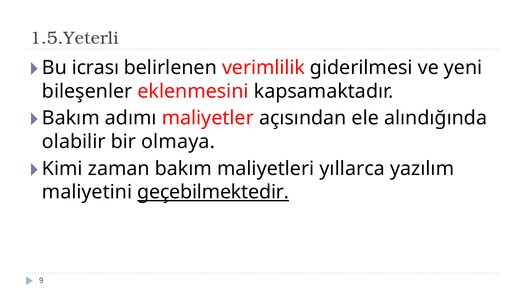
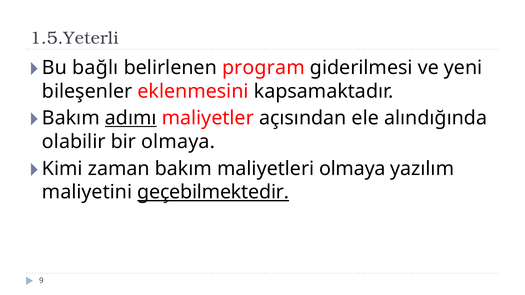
icrası: icrası -> bağlı
verimlilik: verimlilik -> program
adımı underline: none -> present
maliyetleri yıllarca: yıllarca -> olmaya
